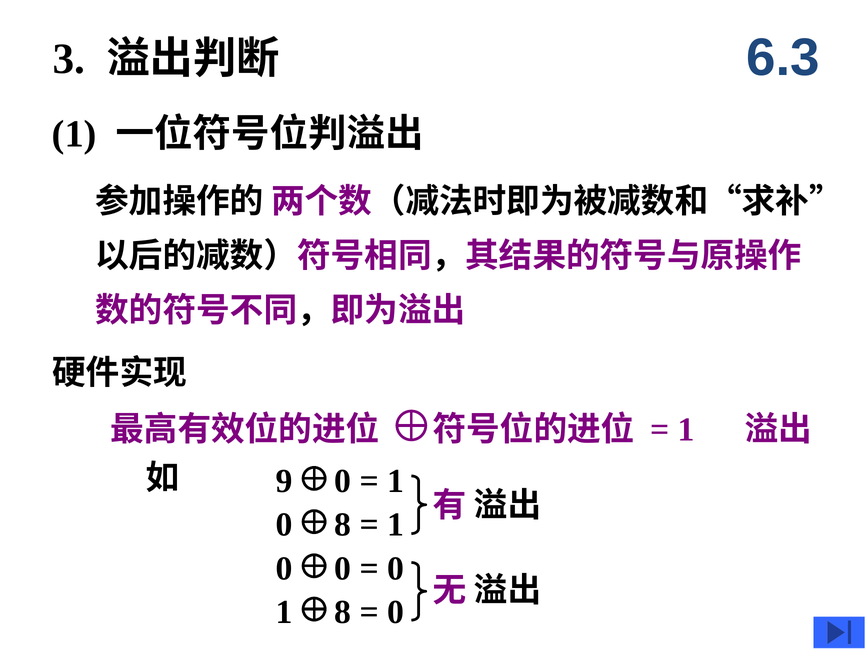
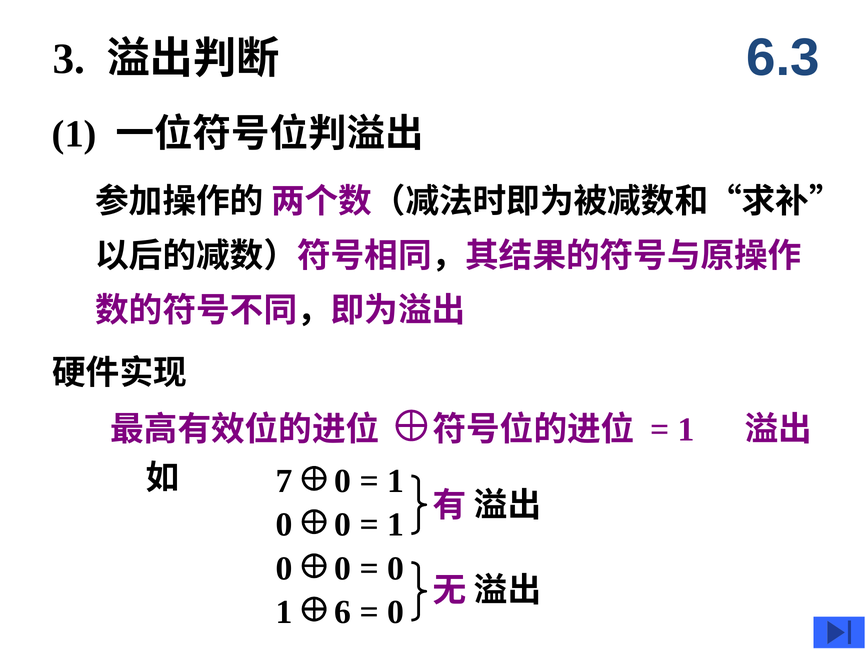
9: 9 -> 7
8 at (343, 525): 8 -> 0
1 8: 8 -> 6
